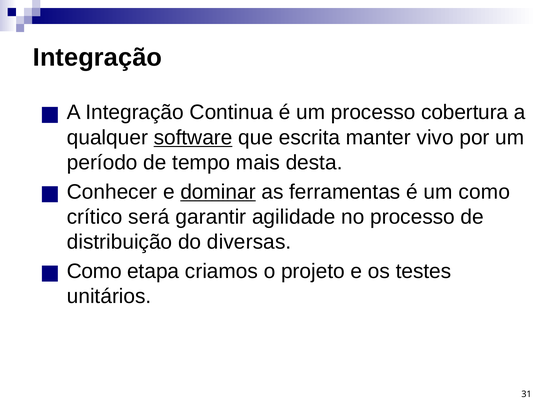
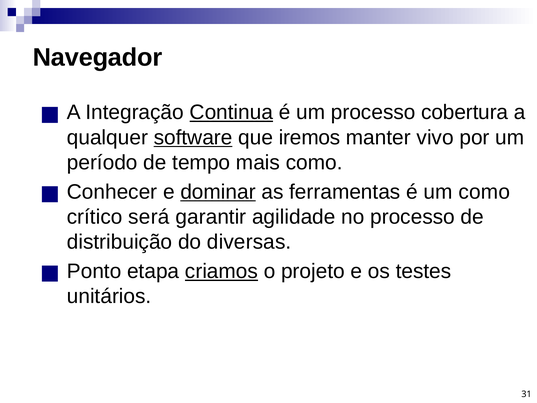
Integração at (97, 57): Integração -> Navegador
Continua underline: none -> present
escrita: escrita -> iremos
mais desta: desta -> como
Como at (94, 271): Como -> Ponto
criamos underline: none -> present
